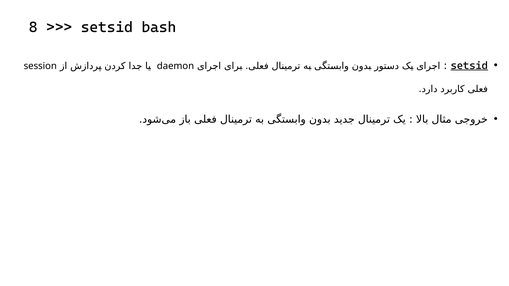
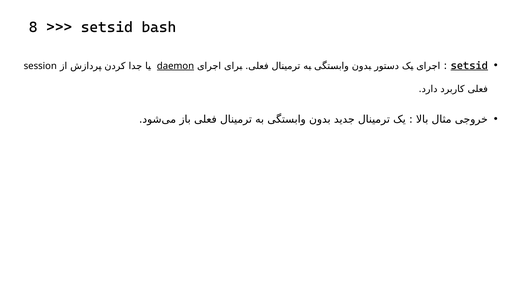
daemon underline: none -> present
